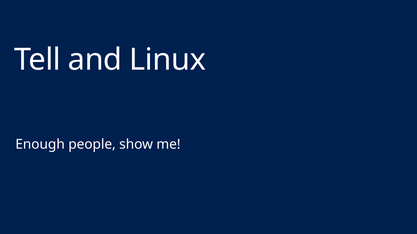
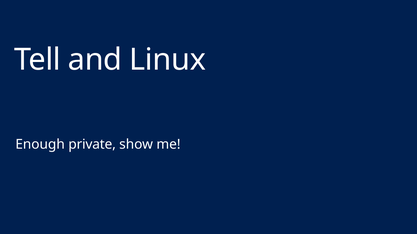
people: people -> private
